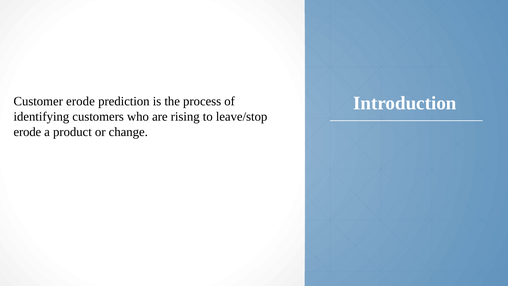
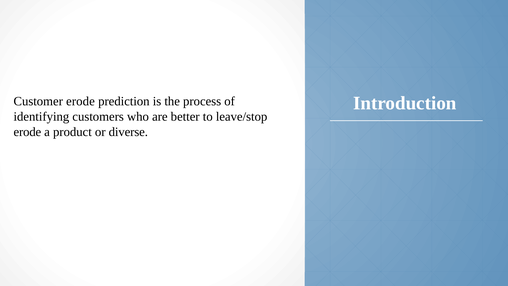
rising: rising -> better
change: change -> diverse
